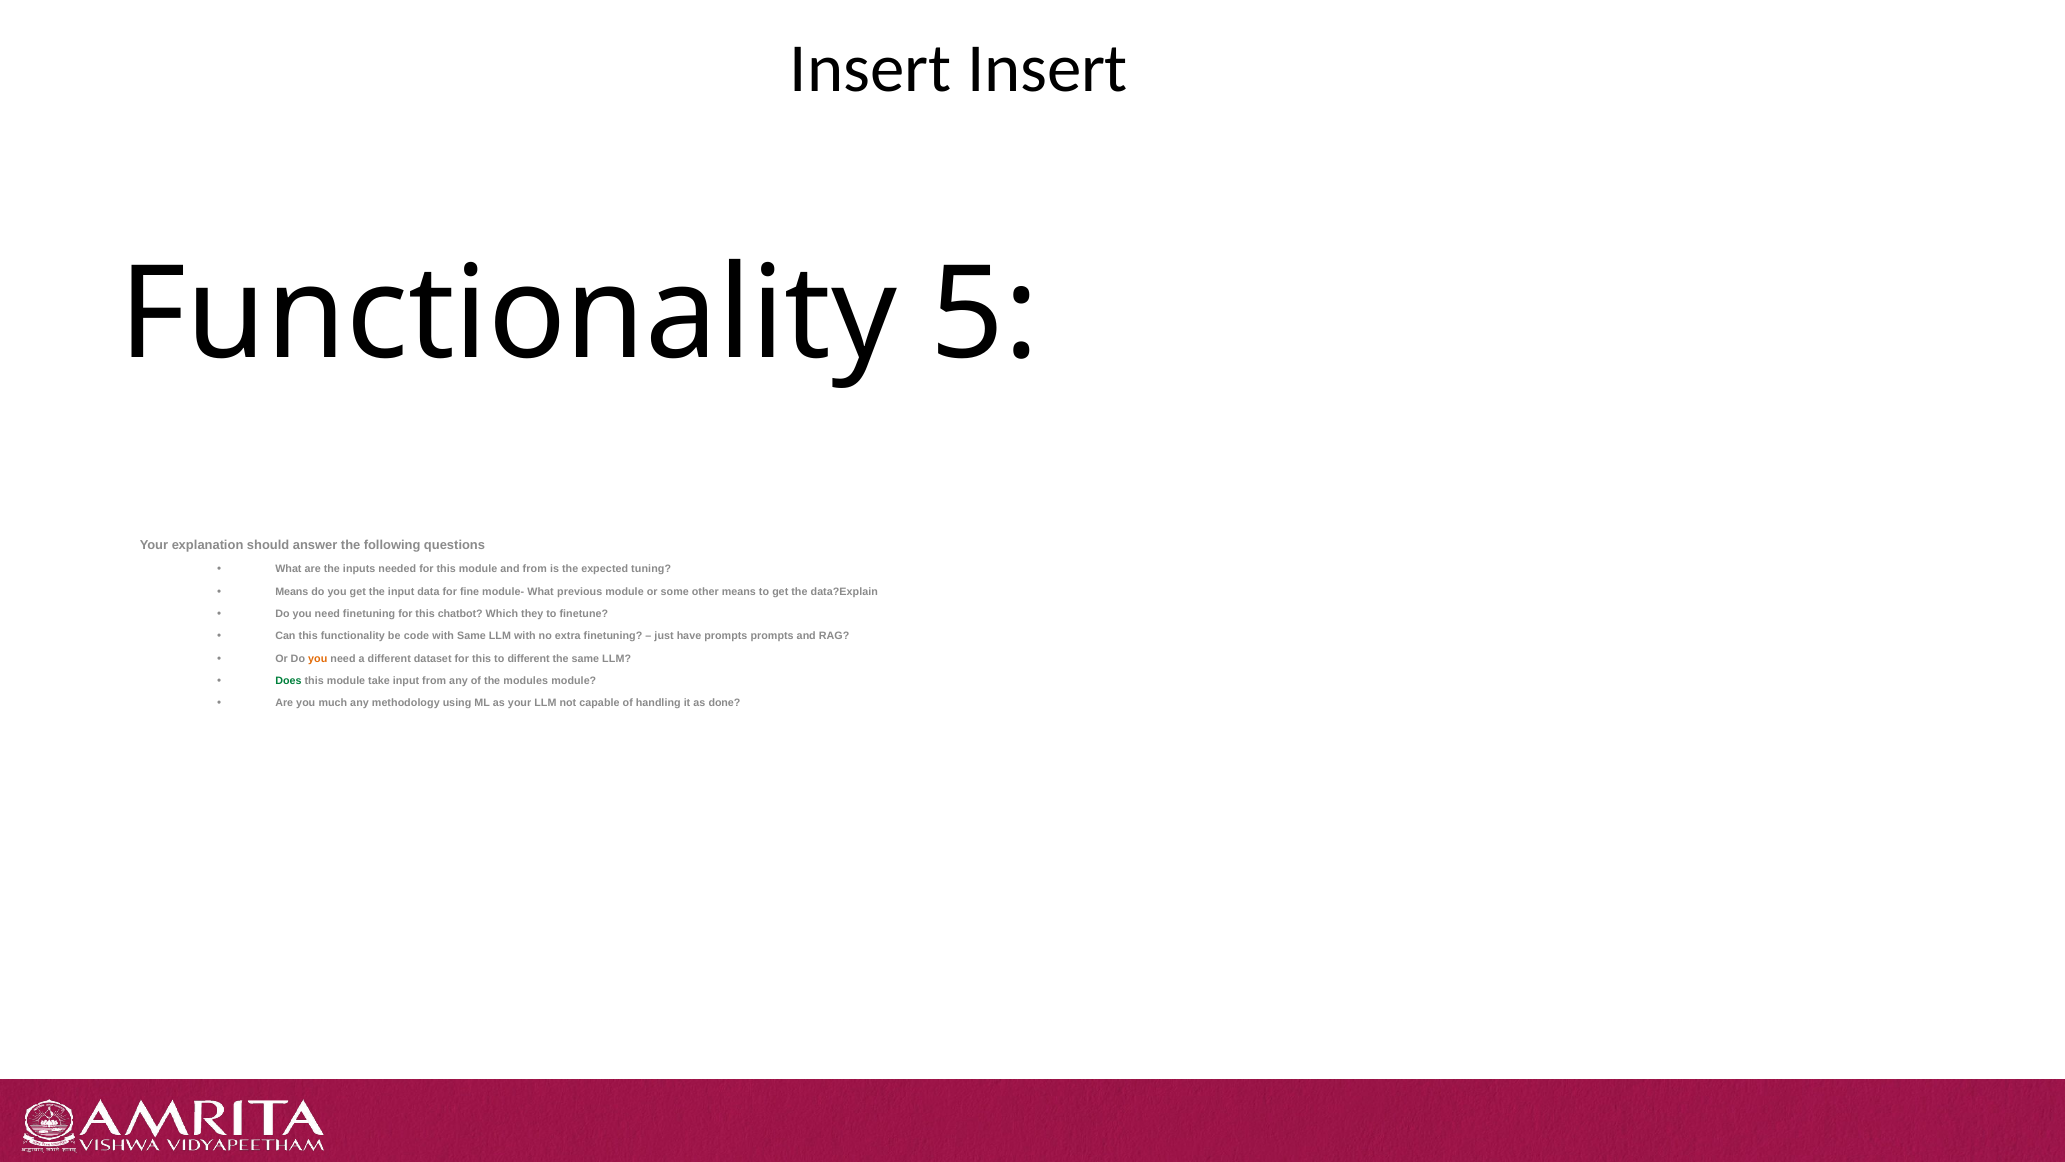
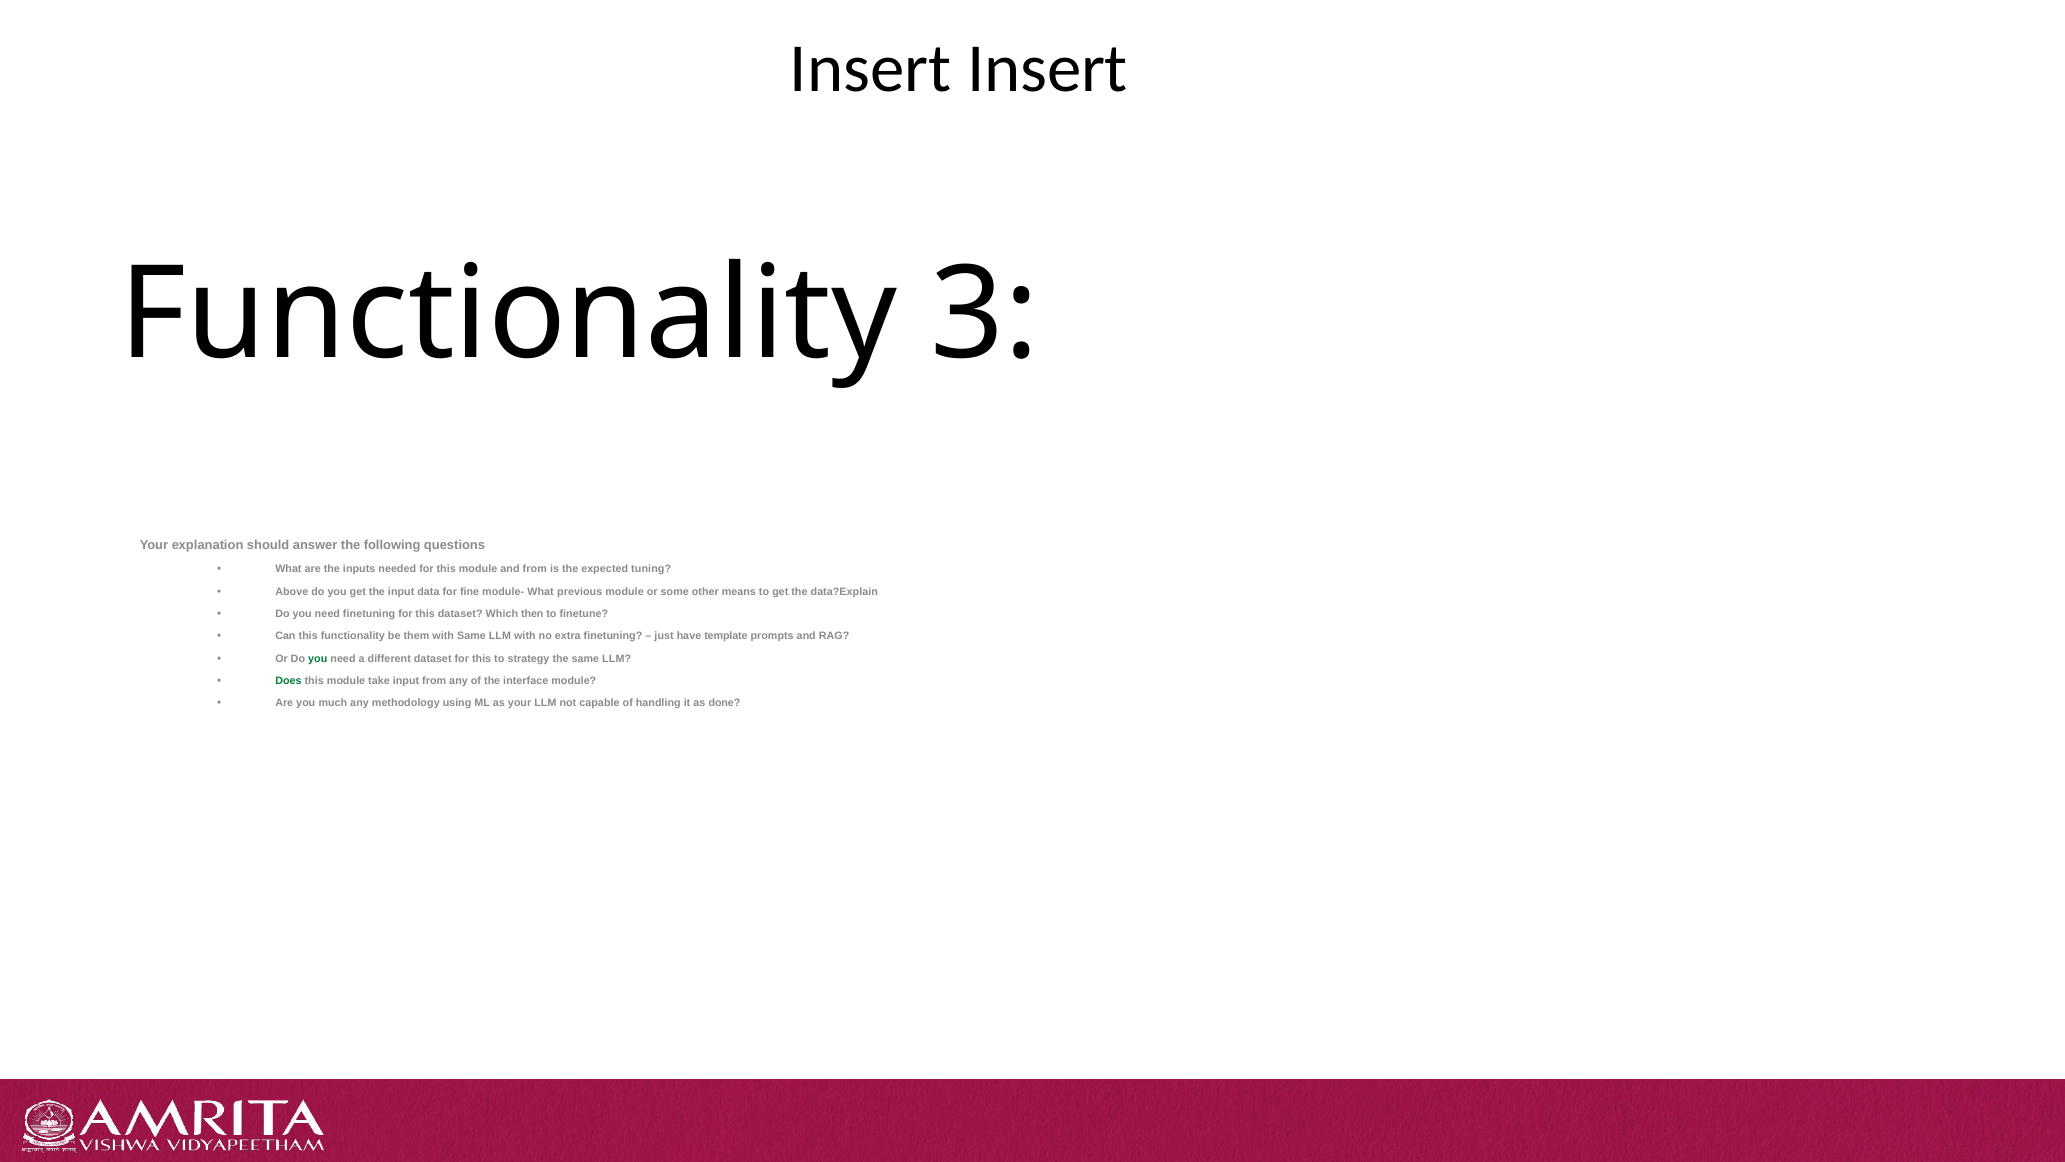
5: 5 -> 3
Means at (292, 591): Means -> Above
this chatbot: chatbot -> dataset
they: they -> then
code: code -> them
have prompts: prompts -> template
you at (318, 658) colour: orange -> green
to different: different -> strategy
modules: modules -> interface
